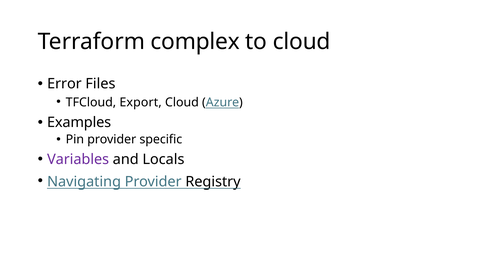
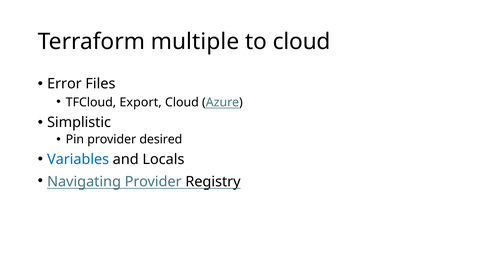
complex: complex -> multiple
Examples: Examples -> Simplistic
specific: specific -> desired
Variables colour: purple -> blue
